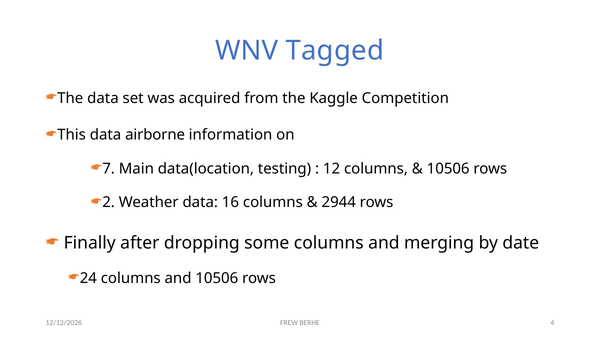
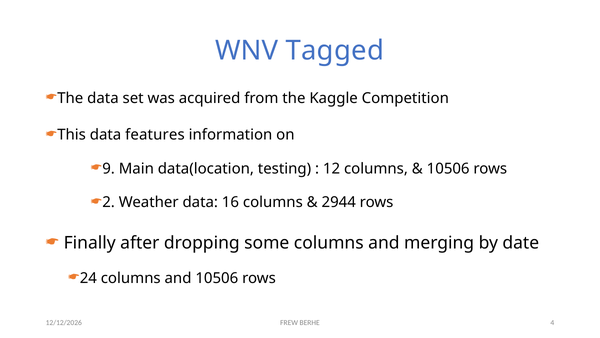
airborne: airborne -> features
7: 7 -> 9
